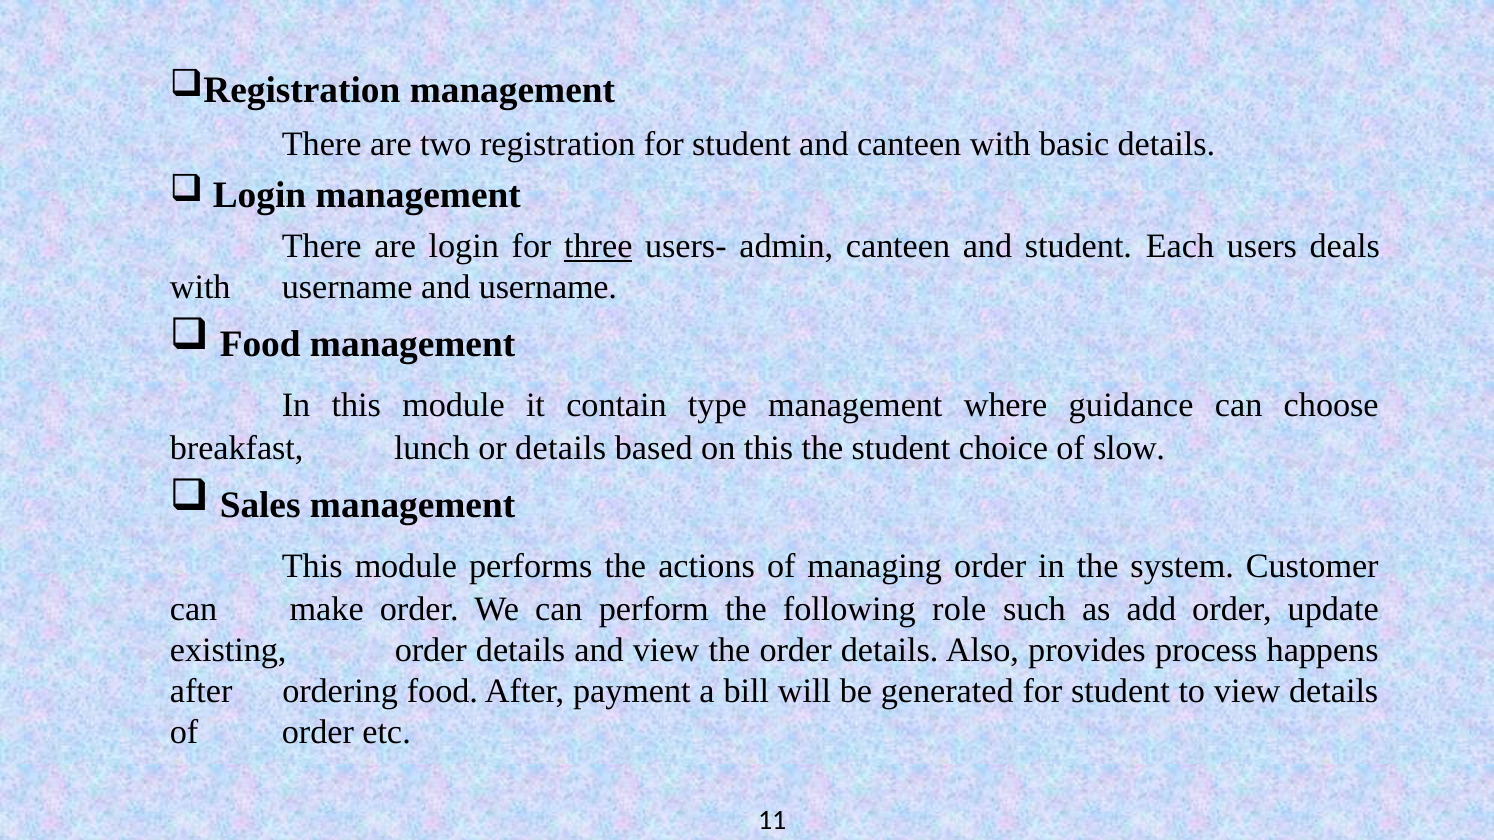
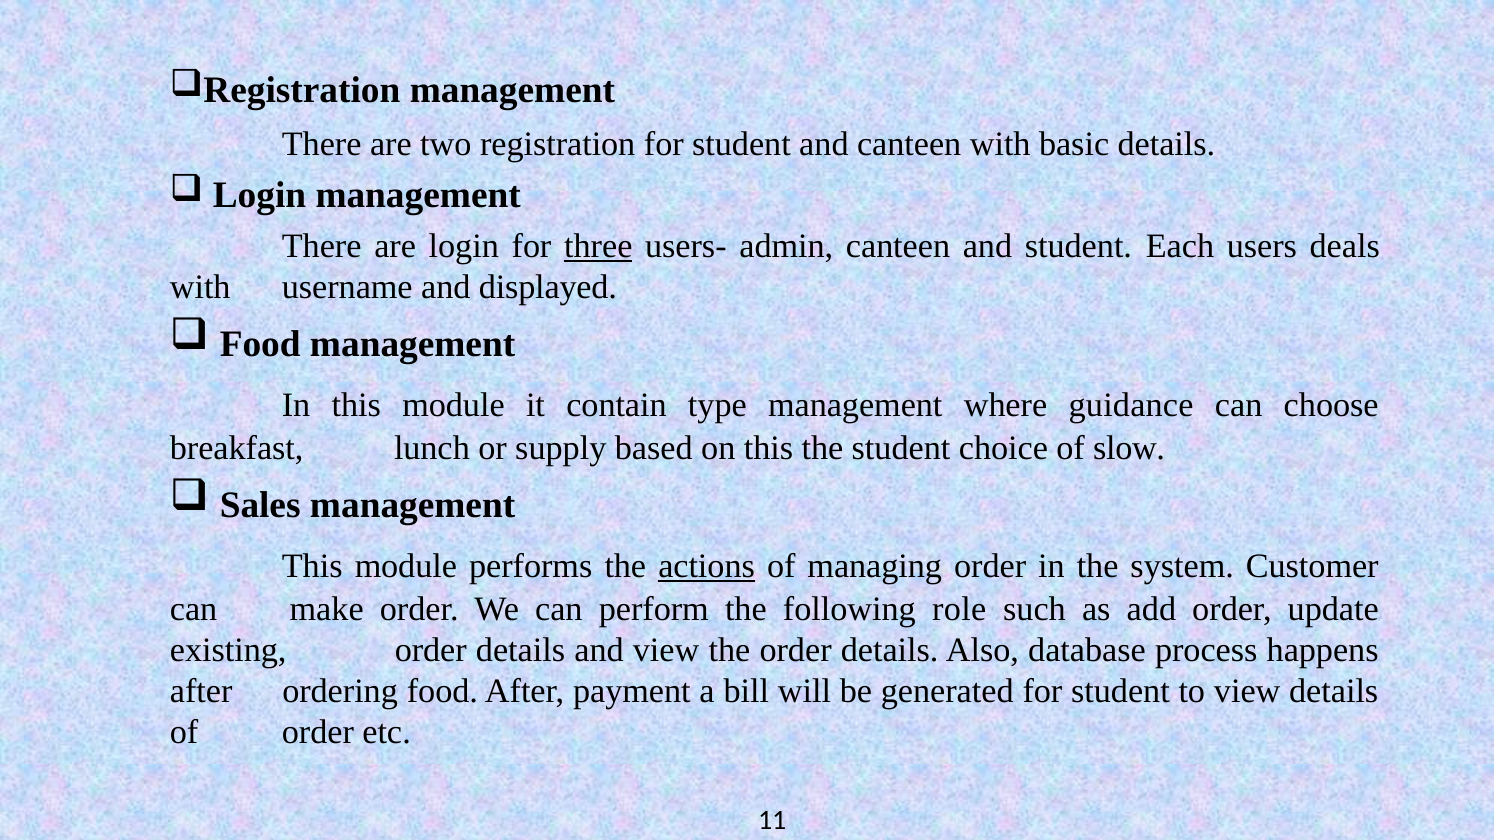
and username: username -> displayed
or details: details -> supply
actions underline: none -> present
provides: provides -> database
